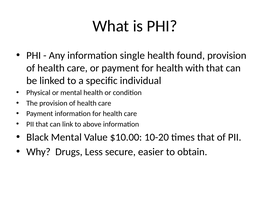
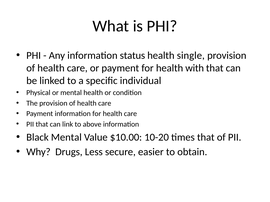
single: single -> status
found: found -> single
